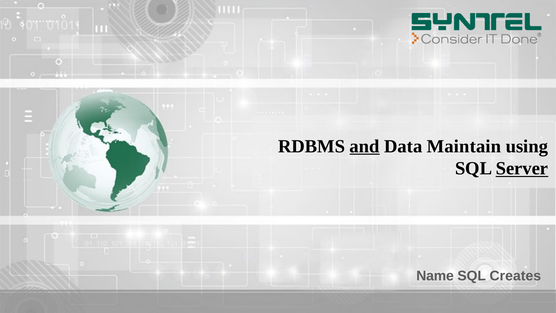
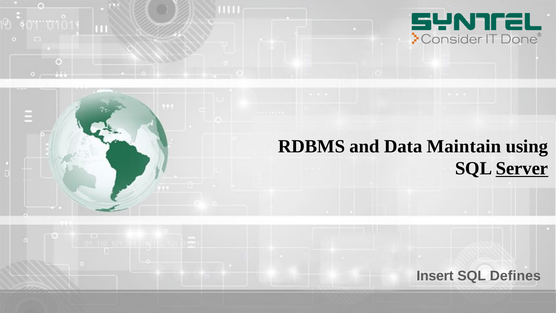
and underline: present -> none
Name: Name -> Insert
Creates: Creates -> Defines
